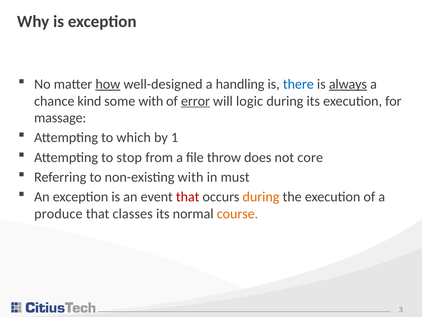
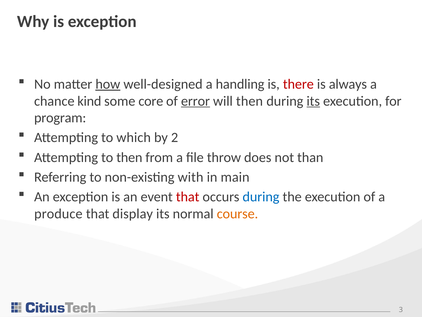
there colour: blue -> red
always underline: present -> none
some with: with -> core
will logic: logic -> then
its at (313, 101) underline: none -> present
massage: massage -> program
1: 1 -> 2
to stop: stop -> then
core: core -> than
must: must -> main
during at (261, 196) colour: orange -> blue
classes: classes -> display
